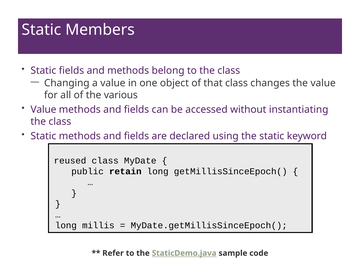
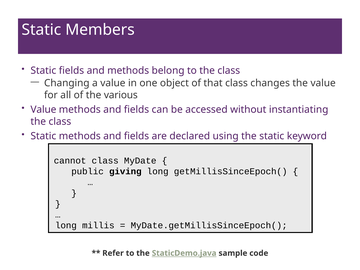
reused: reused -> cannot
retain: retain -> giving
